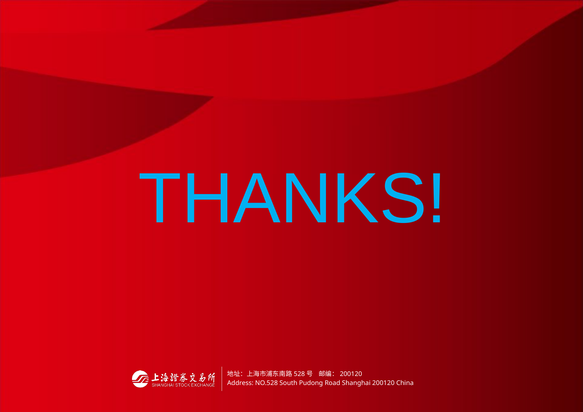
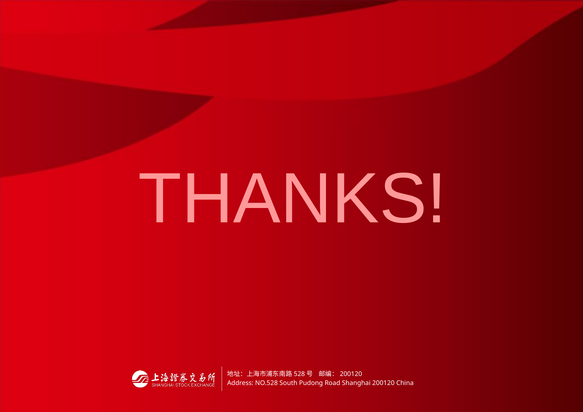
THANKS colour: light blue -> pink
